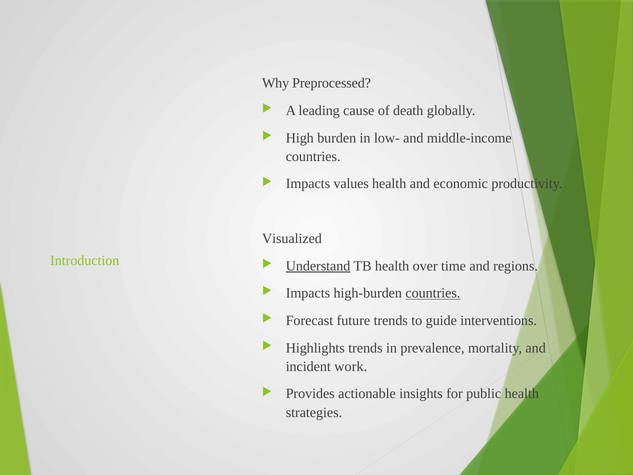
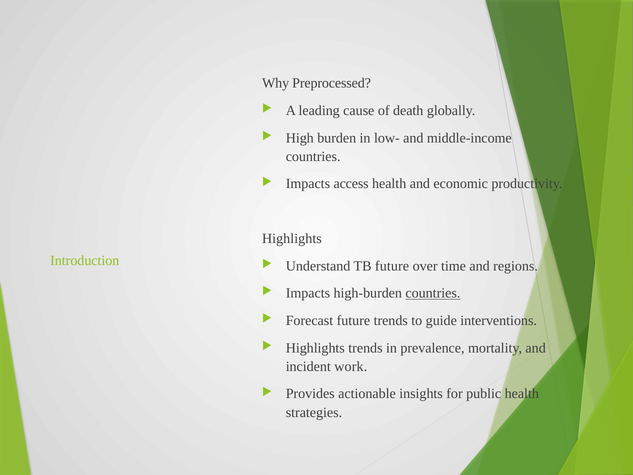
values: values -> access
Visualized at (292, 238): Visualized -> Highlights
Understand underline: present -> none
TB health: health -> future
